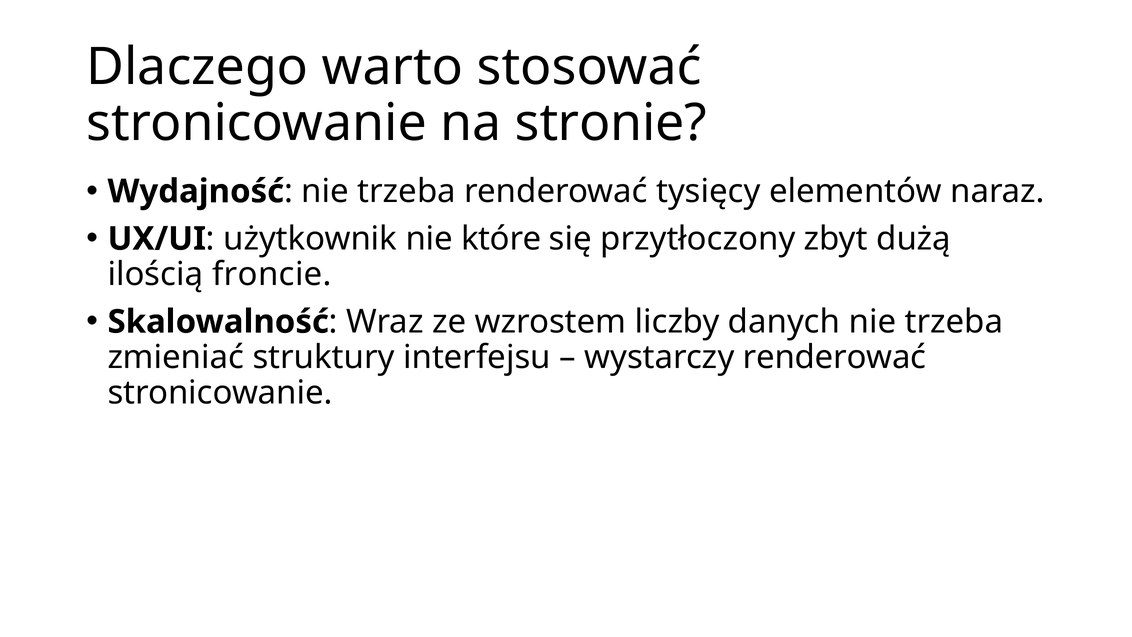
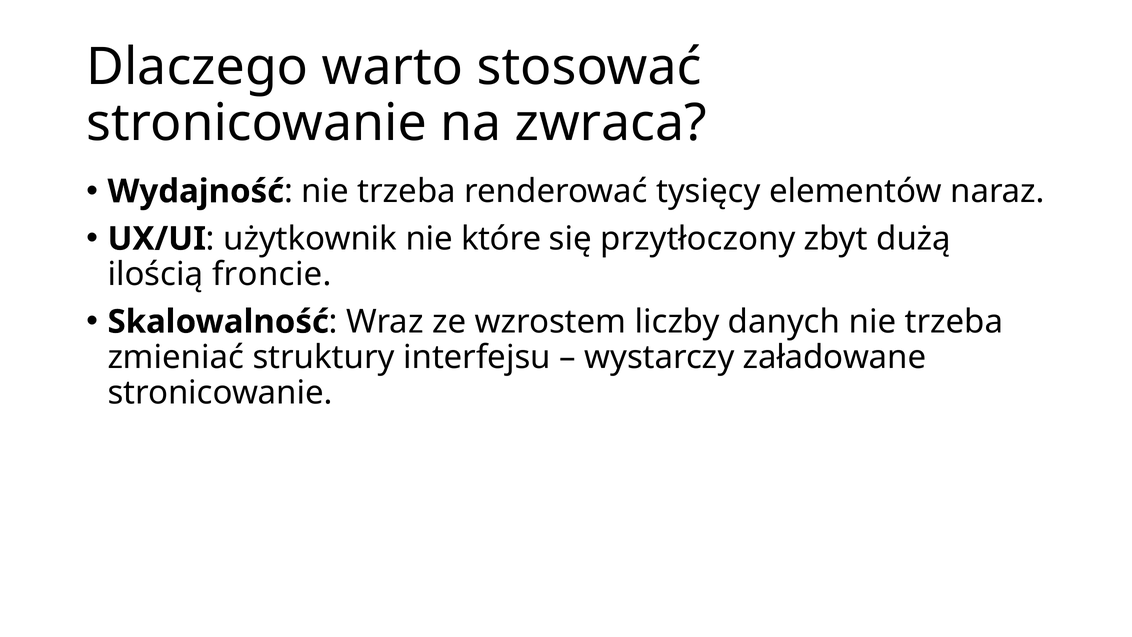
stronie: stronie -> zwraca
wystarczy renderować: renderować -> załadowane
